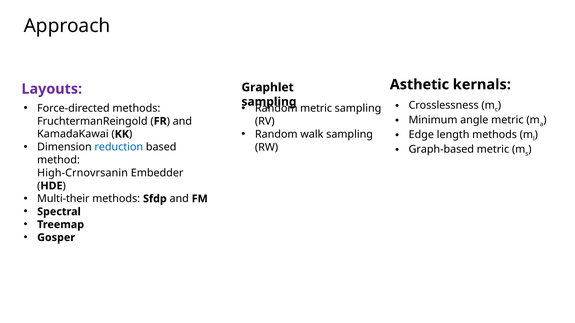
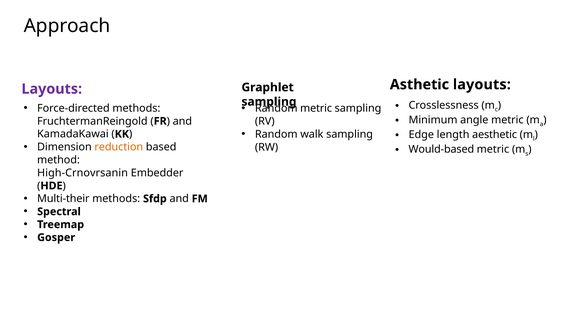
Asthetic kernals: kernals -> layouts
length methods: methods -> aesthetic
reduction colour: blue -> orange
Graph-based: Graph-based -> Would-based
